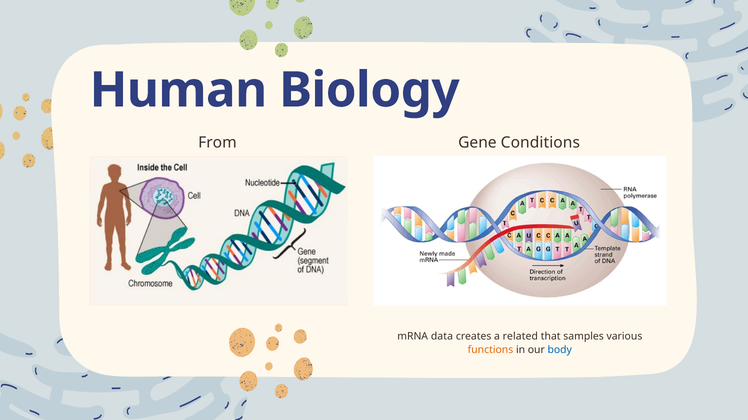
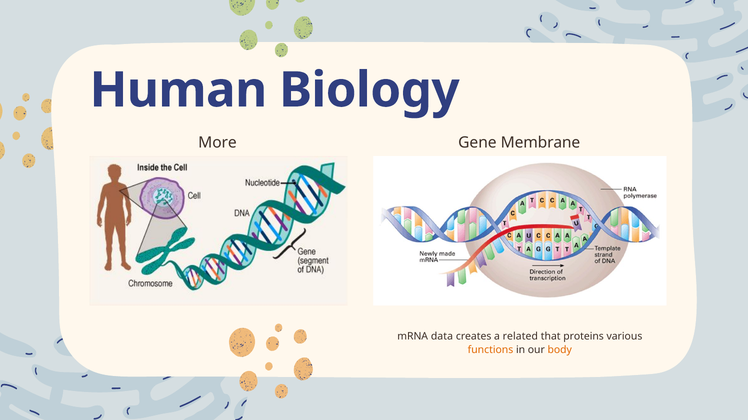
From: From -> More
Conditions: Conditions -> Membrane
samples: samples -> proteins
body colour: blue -> orange
